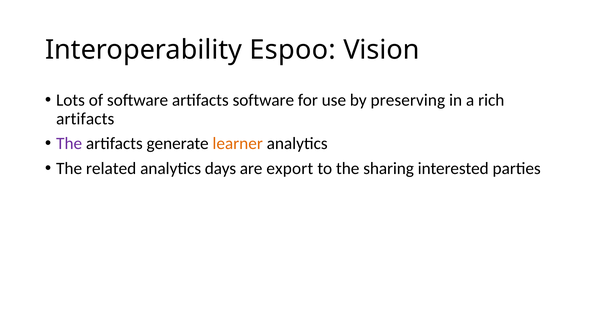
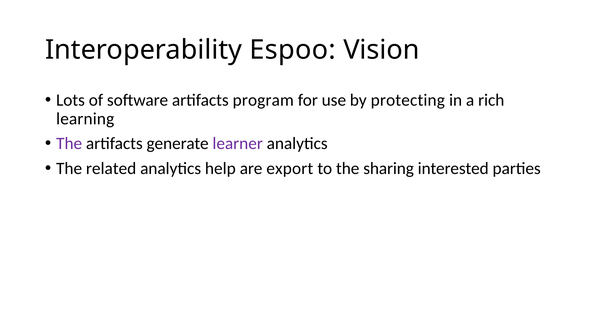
artifacts software: software -> program
preserving: preserving -> protecting
artifacts at (85, 119): artifacts -> learning
learner colour: orange -> purple
days: days -> help
